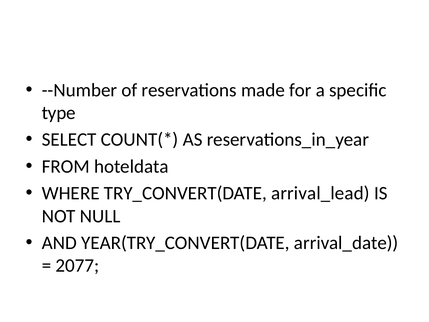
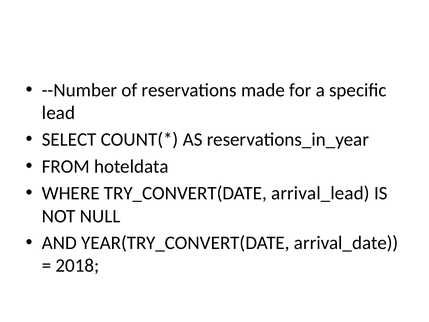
type: type -> lead
2077: 2077 -> 2018
